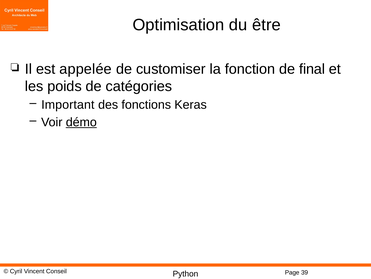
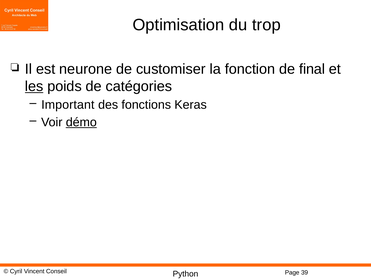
être: être -> trop
appelée: appelée -> neurone
les underline: none -> present
